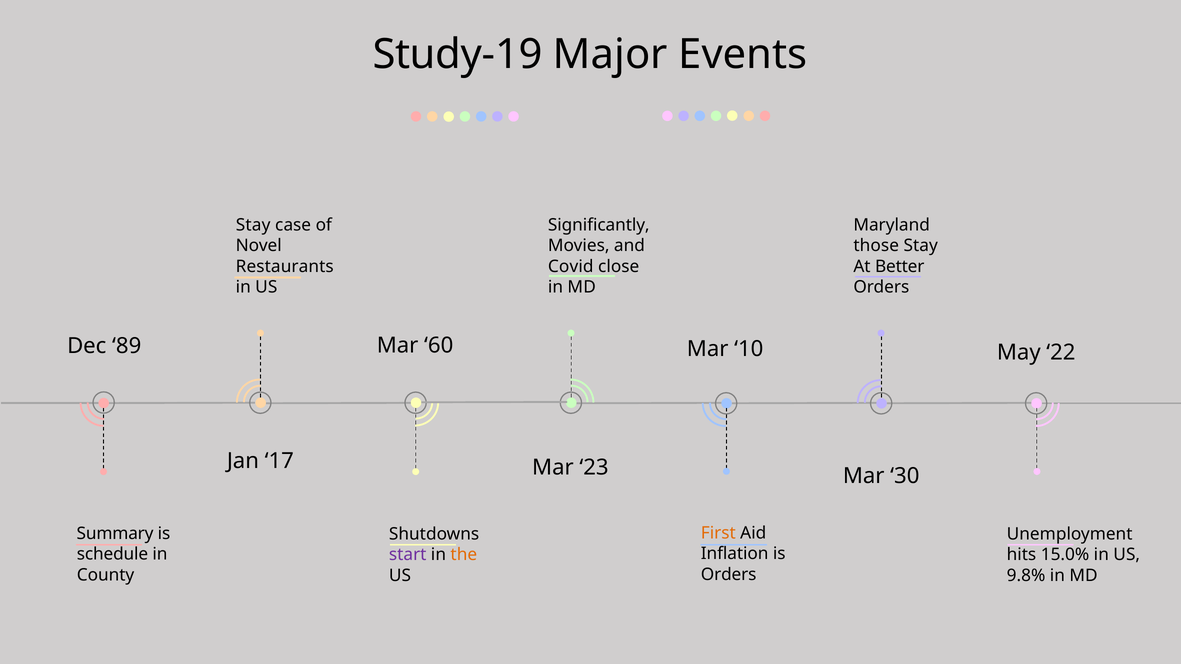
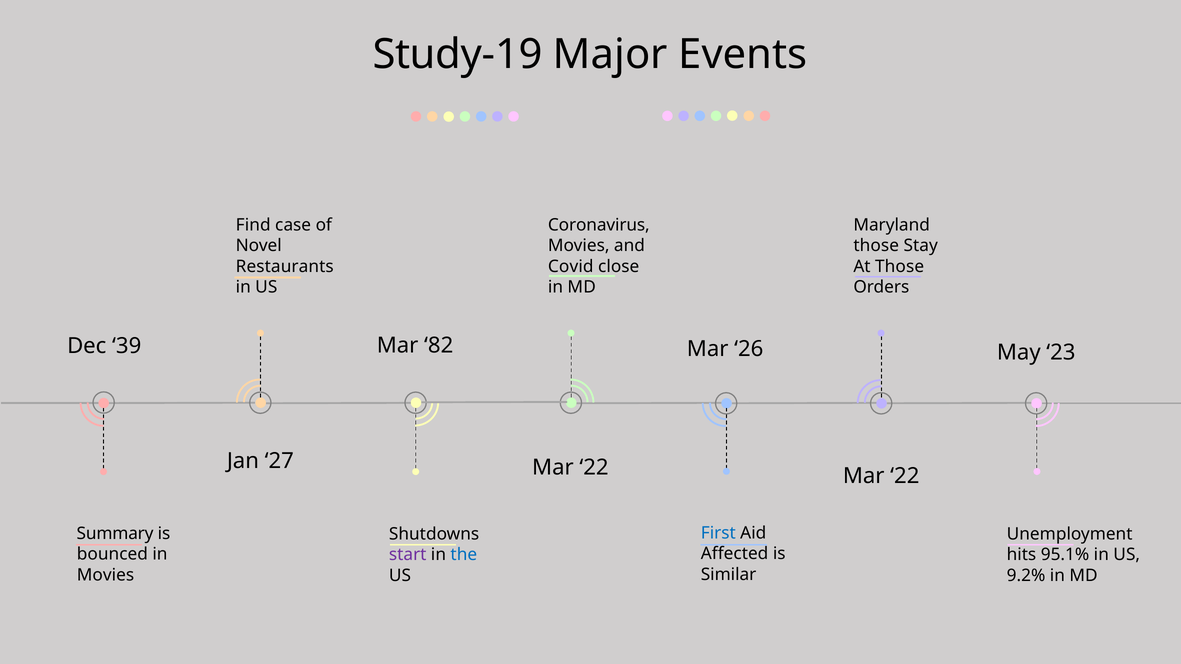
Stay at (253, 225): Stay -> Find
Significantly: Significantly -> Coronavirus
At Better: Better -> Those
89: 89 -> 39
60: 60 -> 82
10: 10 -> 26
22: 22 -> 23
17: 17 -> 27
23 at (594, 468): 23 -> 22
30 at (905, 476): 30 -> 22
First colour: orange -> blue
Inflation: Inflation -> Affected
schedule: schedule -> bounced
the colour: orange -> blue
15.0%: 15.0% -> 95.1%
Orders at (729, 575): Orders -> Similar
County at (106, 575): County -> Movies
9.8%: 9.8% -> 9.2%
